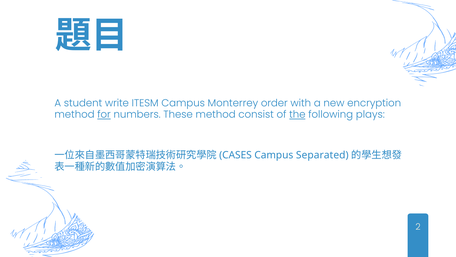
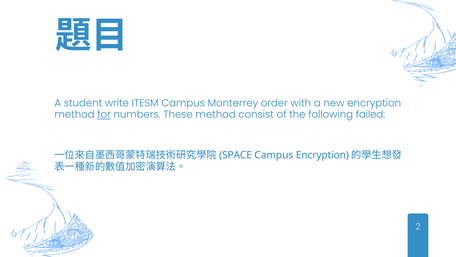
the underline: present -> none
plays: plays -> failed
CASES: CASES -> SPACE
Campus Separated: Separated -> Encryption
